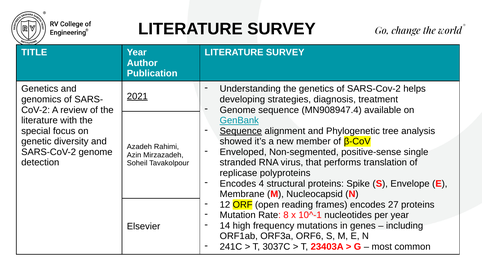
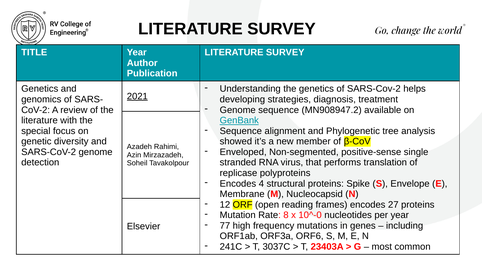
MN908947.4: MN908947.4 -> MN908947.2
Sequence at (241, 131) underline: present -> none
10^-1: 10^-1 -> 10^-0
14: 14 -> 77
